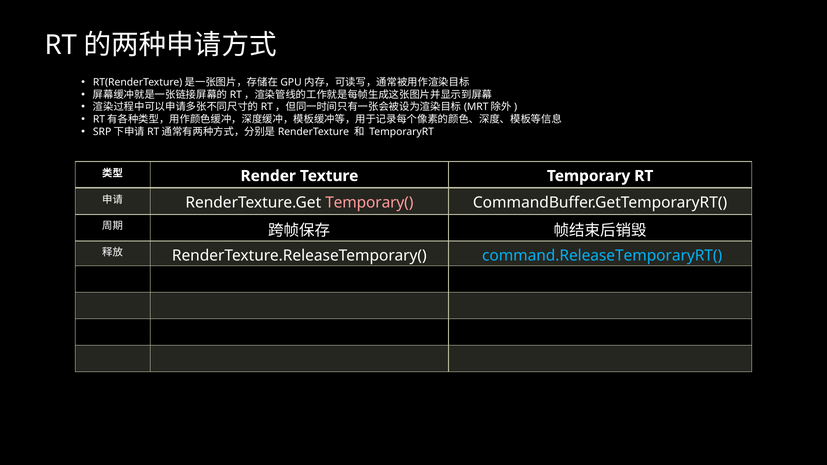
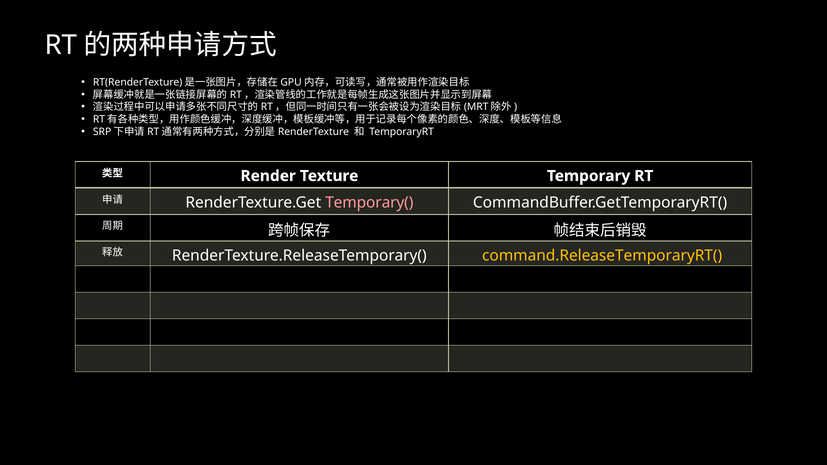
command.ReleaseTemporaryRT( colour: light blue -> yellow
